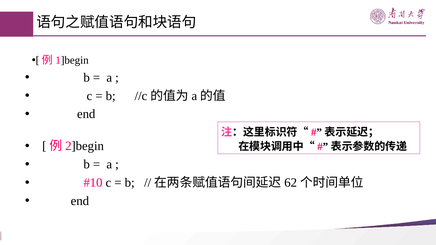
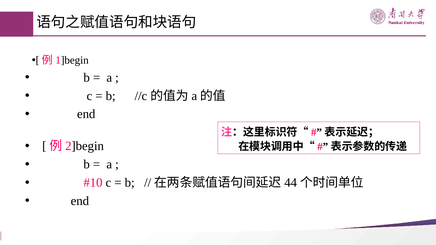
62: 62 -> 44
